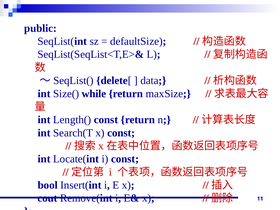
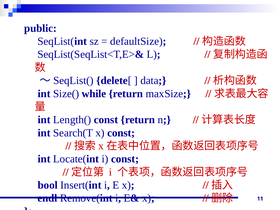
cout: cout -> endl
